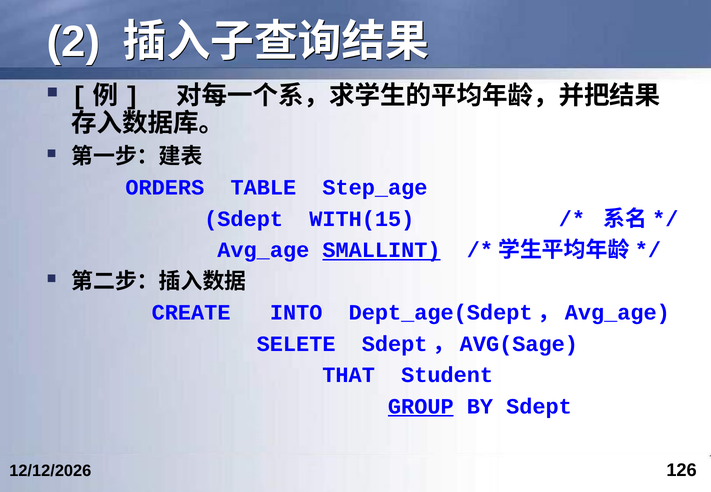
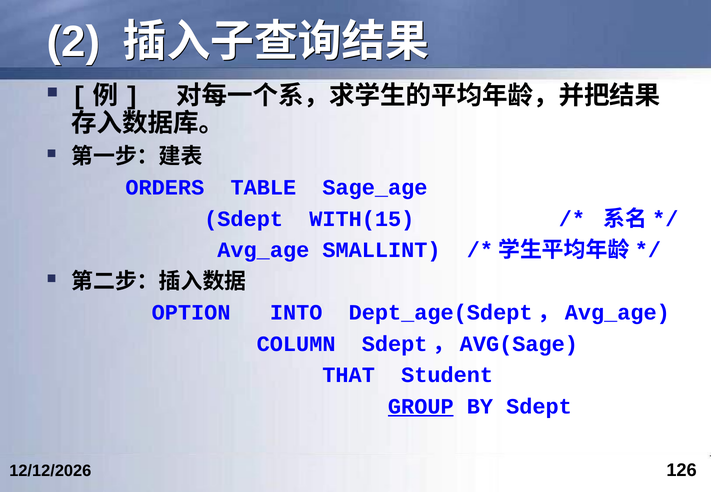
Step_age: Step_age -> Sage_age
SMALLINT underline: present -> none
CREATE: CREATE -> OPTION
SELETE: SELETE -> COLUMN
